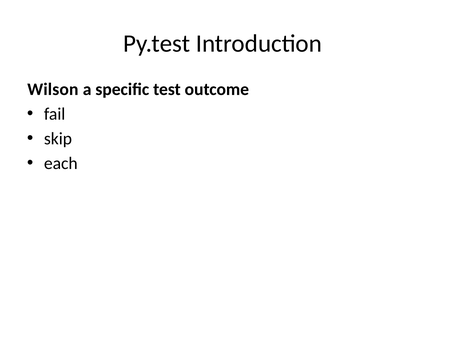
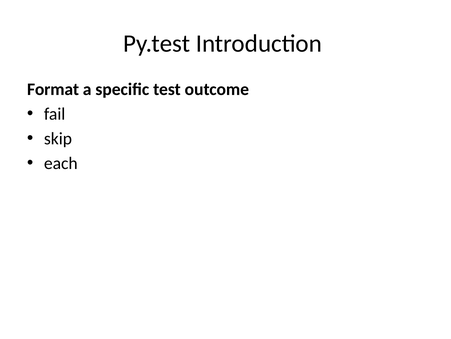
Wilson: Wilson -> Format
